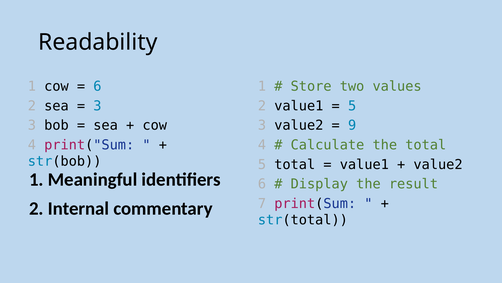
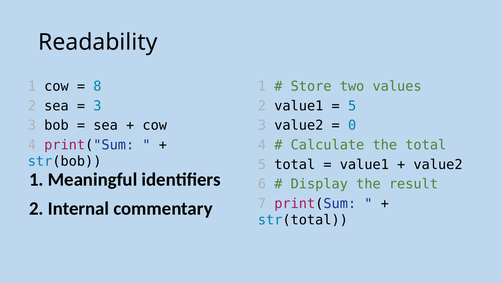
6 at (97, 86): 6 -> 8
9: 9 -> 0
